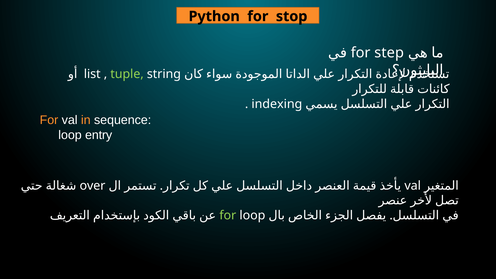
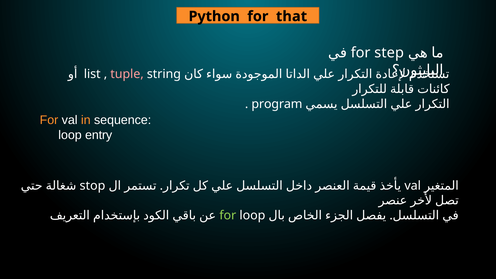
stop: stop -> that
tuple colour: light green -> pink
indexing: indexing -> program
over: over -> stop
